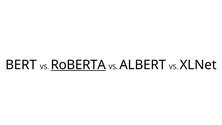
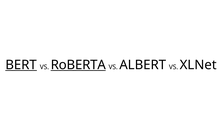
BERT underline: none -> present
